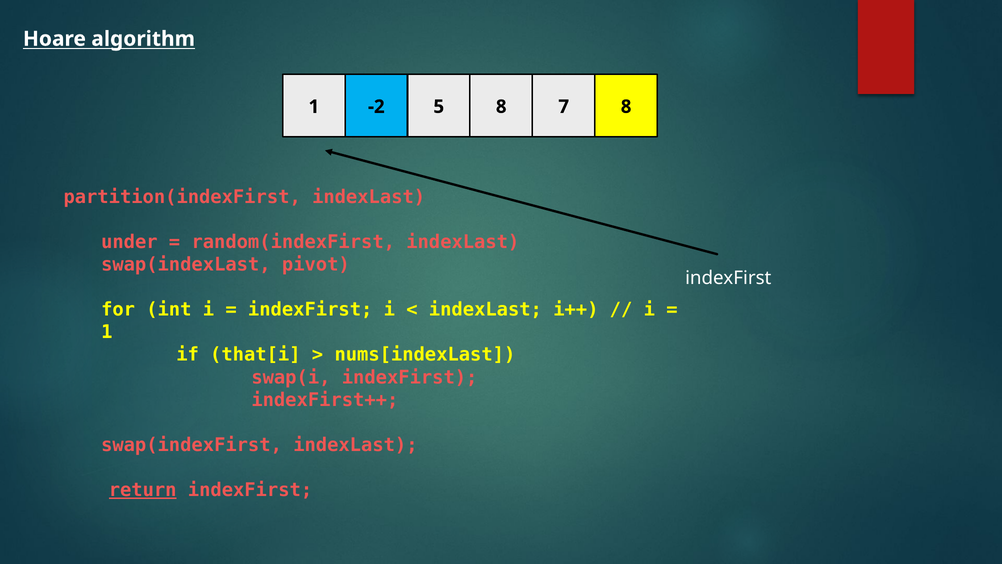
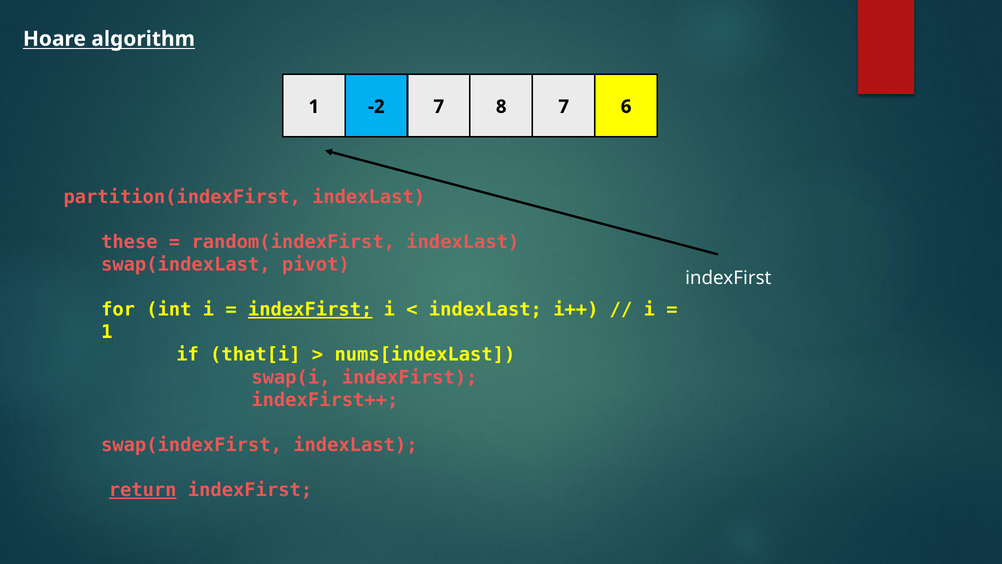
-2 5: 5 -> 7
7 8: 8 -> 6
under: under -> these
indexFirst at (310, 309) underline: none -> present
